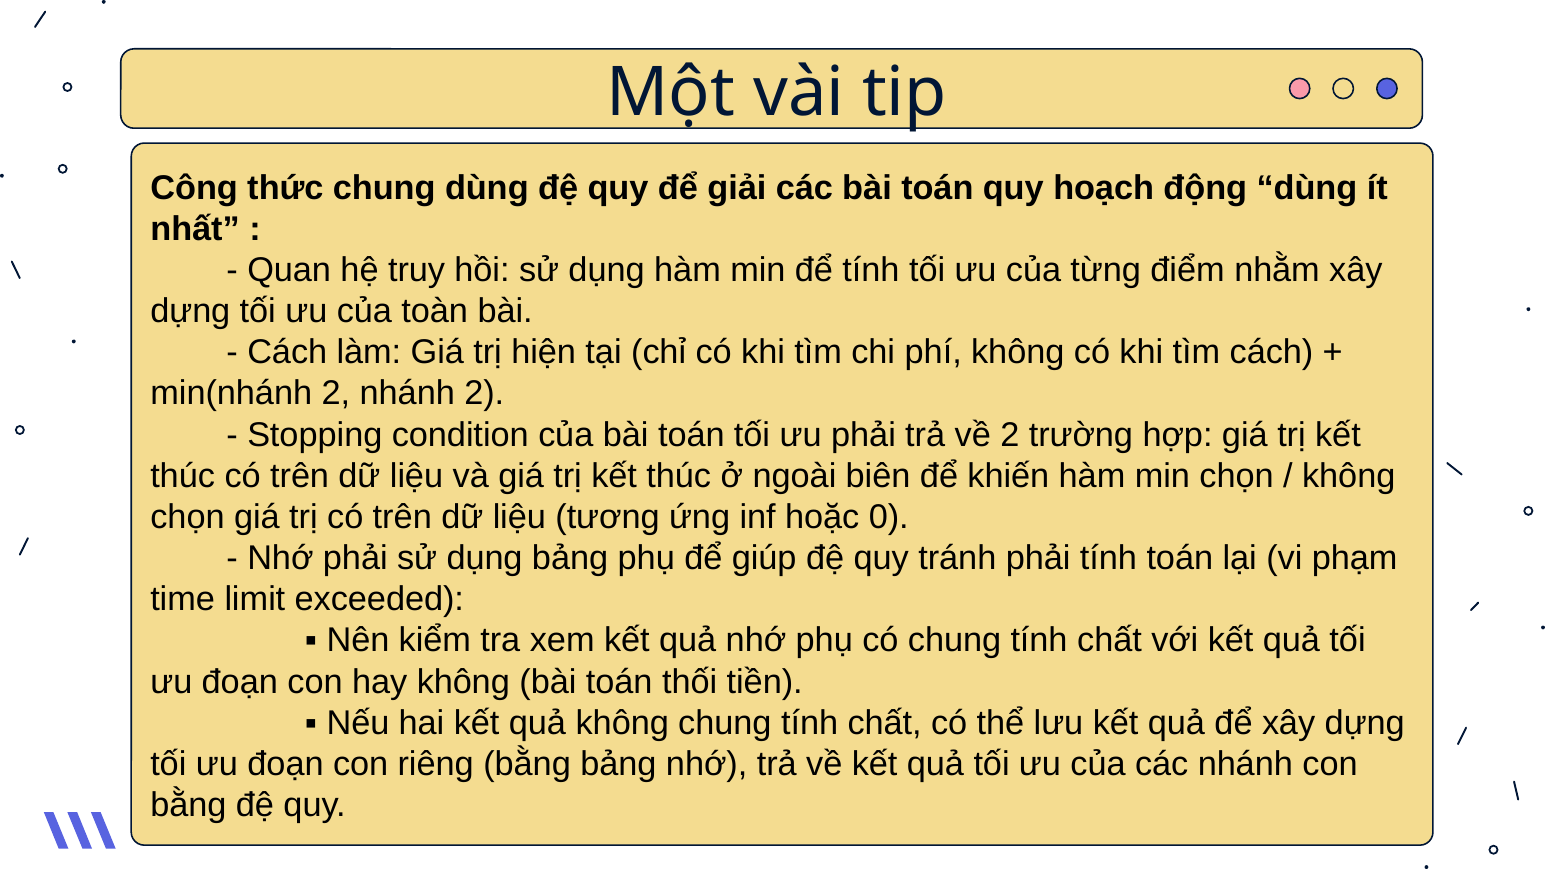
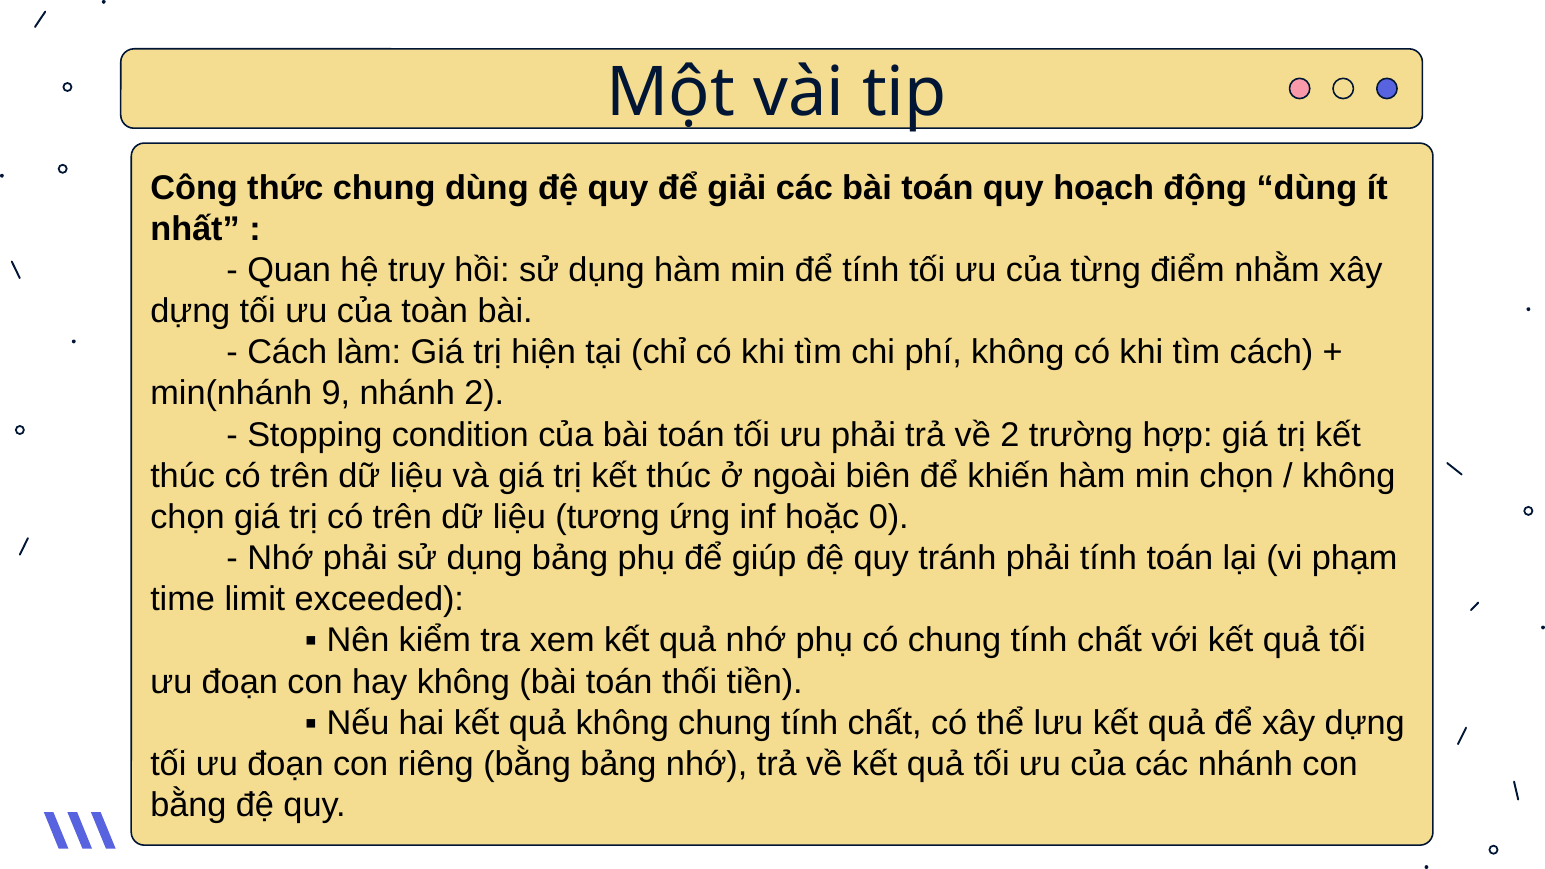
min(nhánh 2: 2 -> 9
